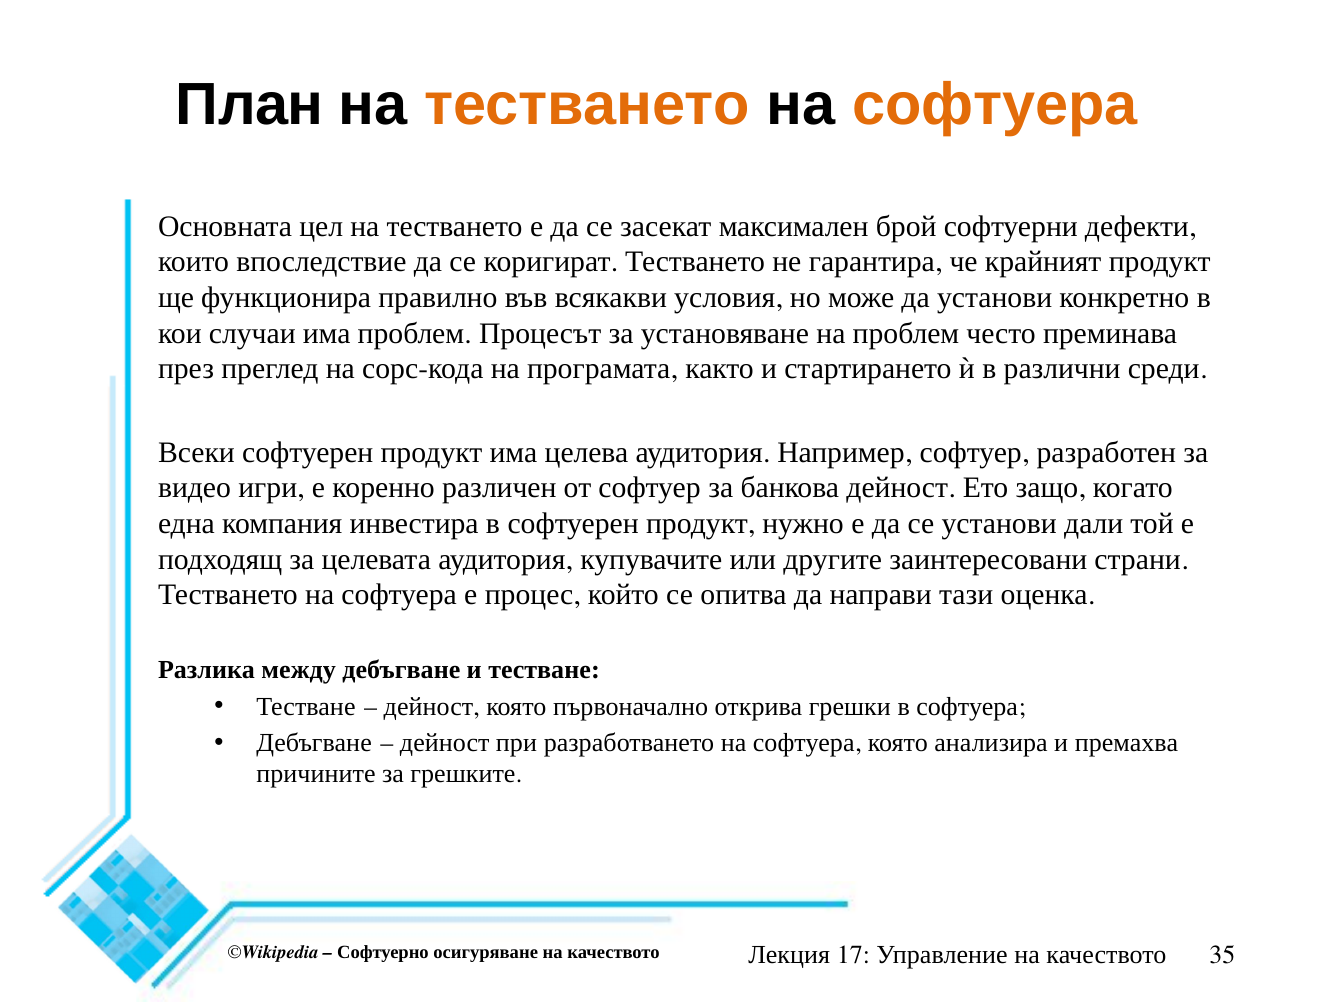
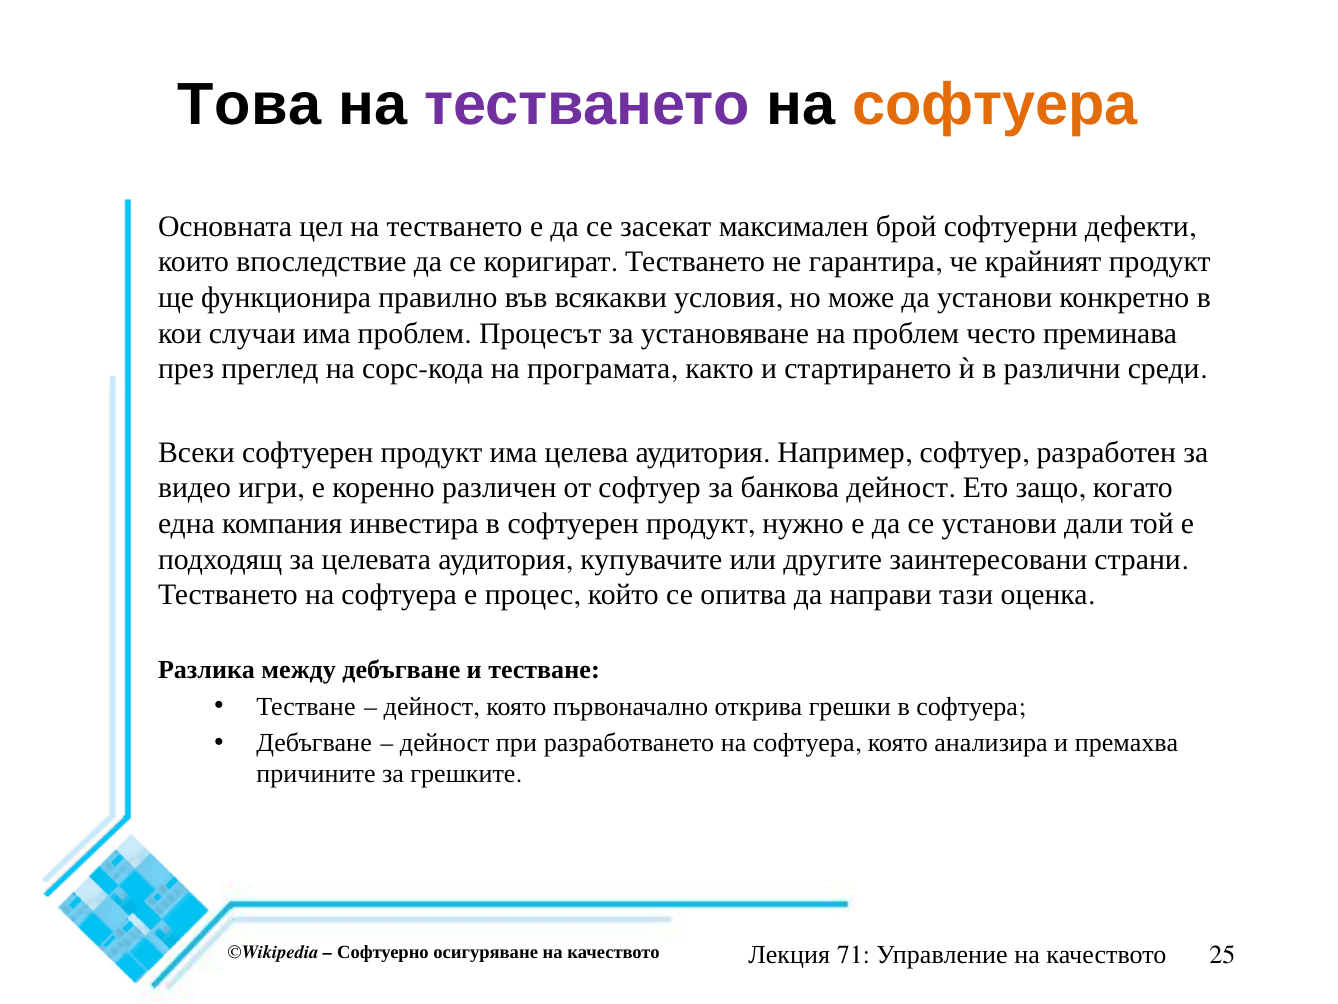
План: План -> Това
тестването colour: orange -> purple
35: 35 -> 25
17: 17 -> 71
